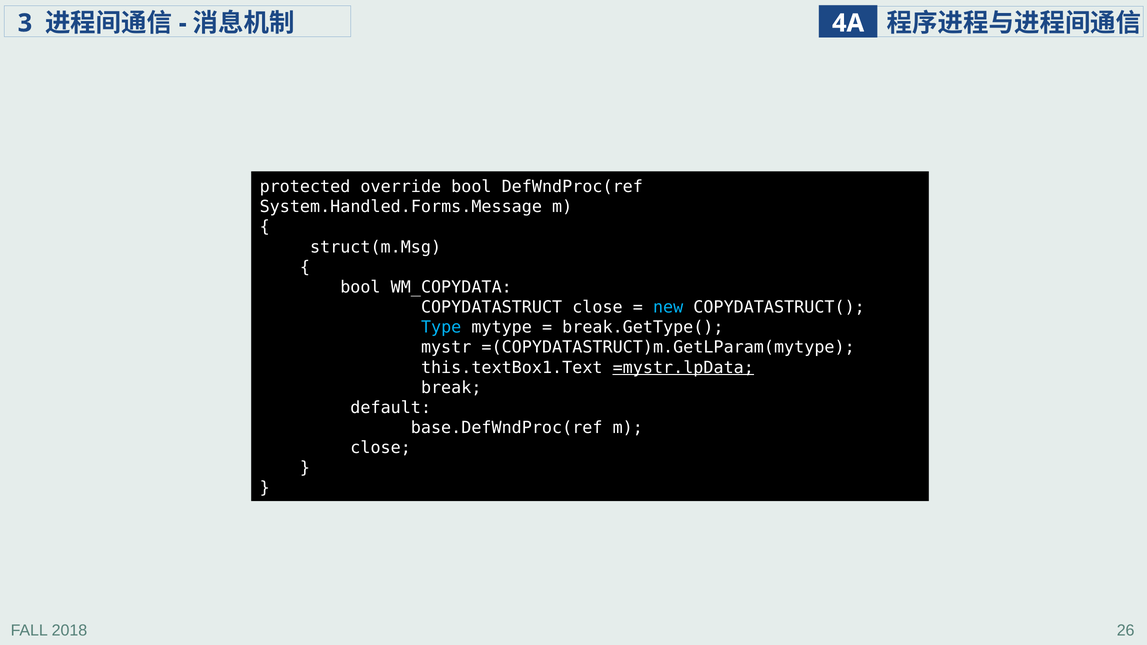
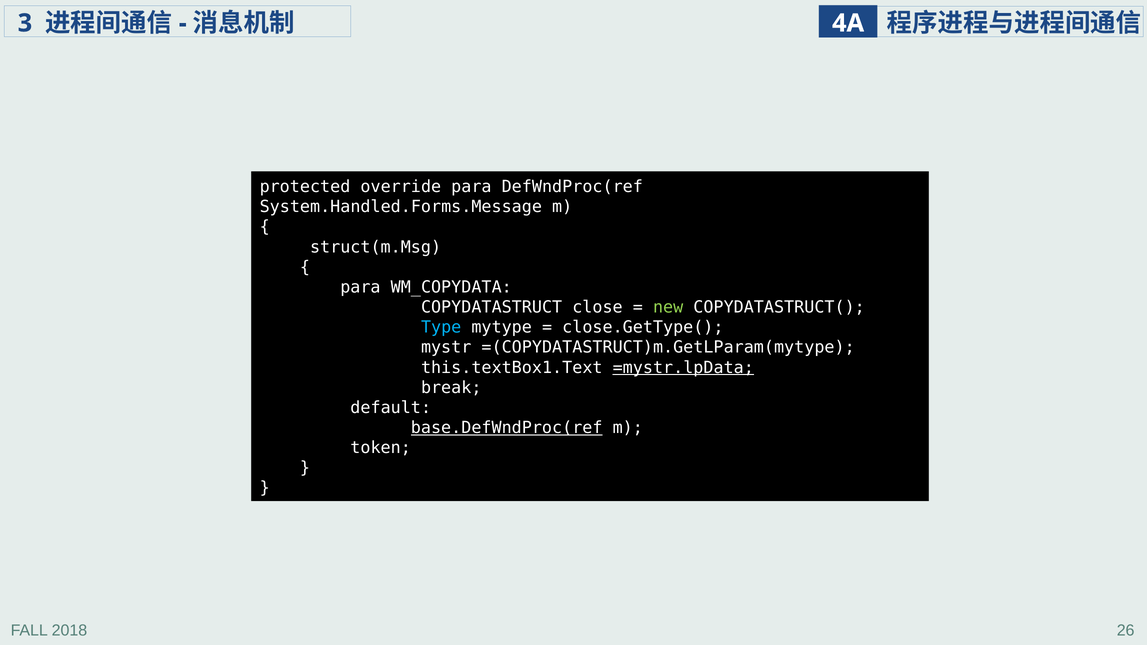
override bool: bool -> para
bool at (360, 287): bool -> para
new colour: light blue -> light green
break.GetType(: break.GetType( -> close.GetType(
base.DefWndProc(ref underline: none -> present
close at (381, 448): close -> token
